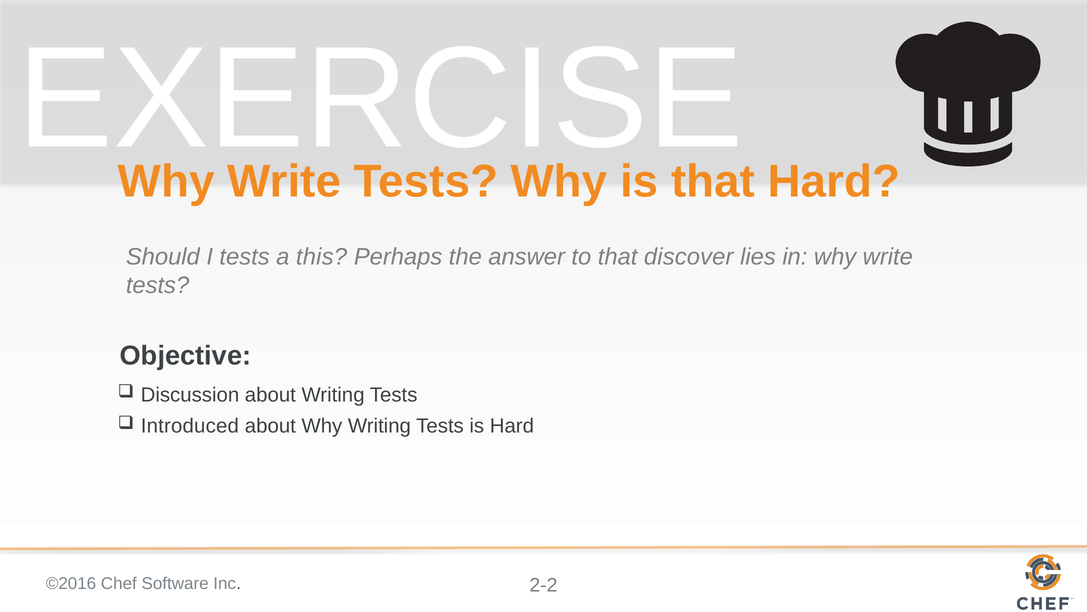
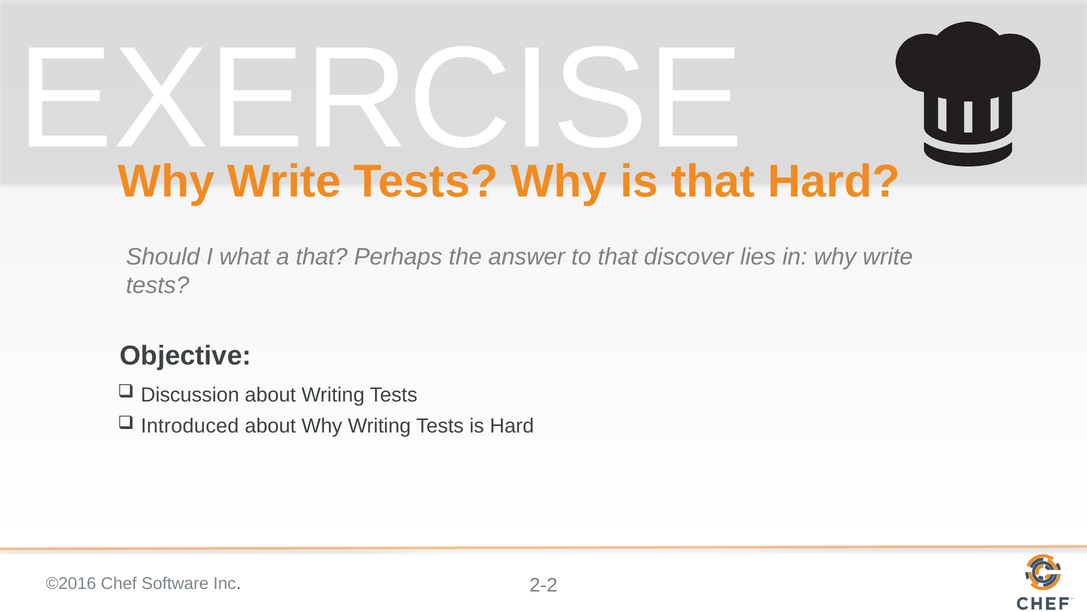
I tests: tests -> what
a this: this -> that
